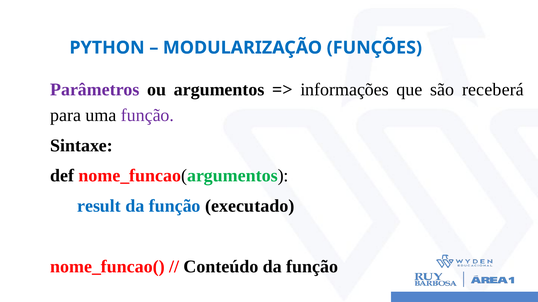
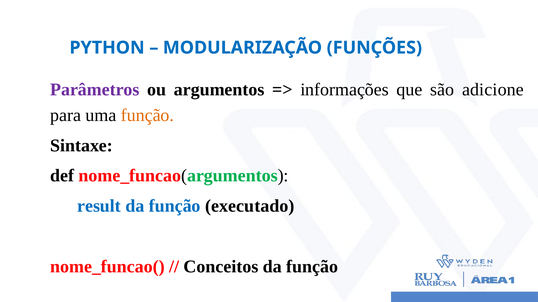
receberá: receberá -> adicione
função at (147, 115) colour: purple -> orange
Conteúdo: Conteúdo -> Conceitos
